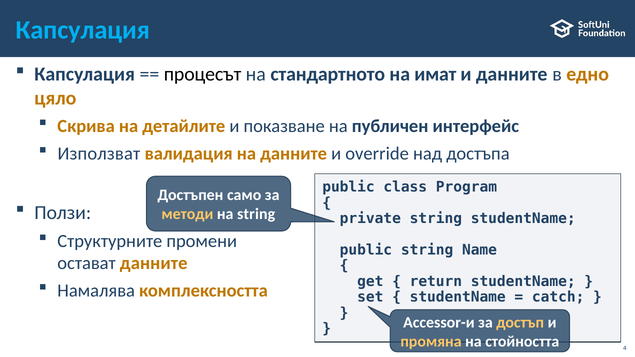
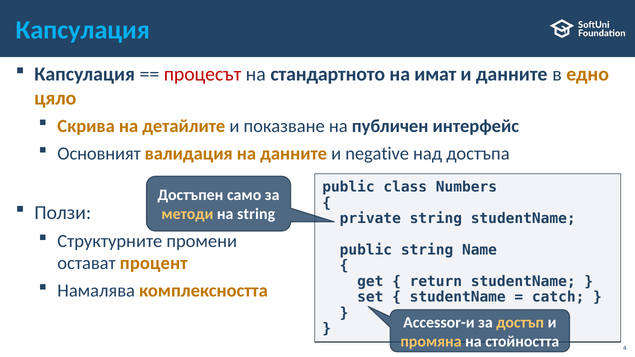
процесът colour: black -> red
Използват: Използват -> Основният
override: override -> negative
Program: Program -> Numbers
остават данните: данните -> процент
